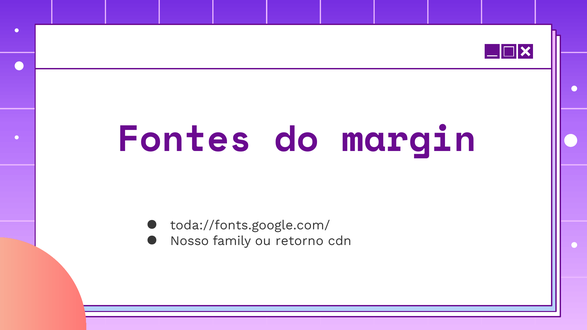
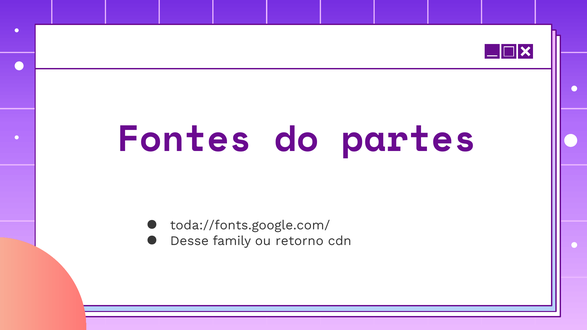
margin: margin -> partes
Nosso: Nosso -> Desse
